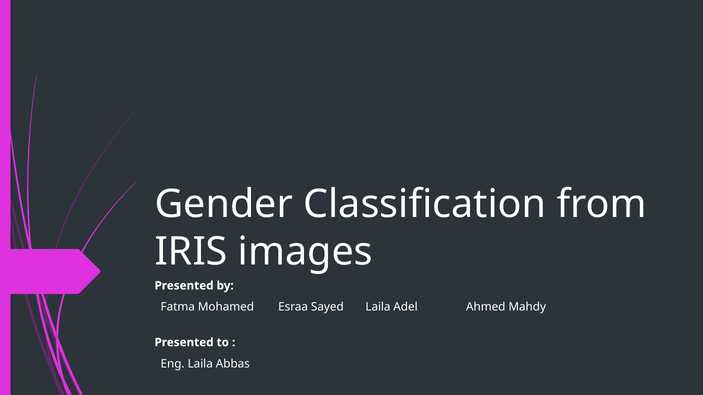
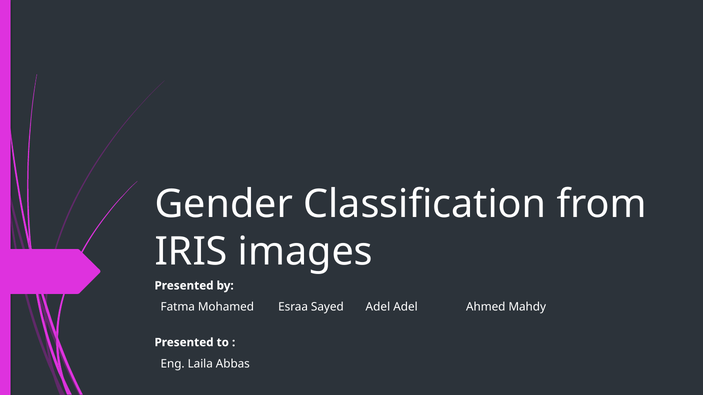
Sayed Laila: Laila -> Adel
